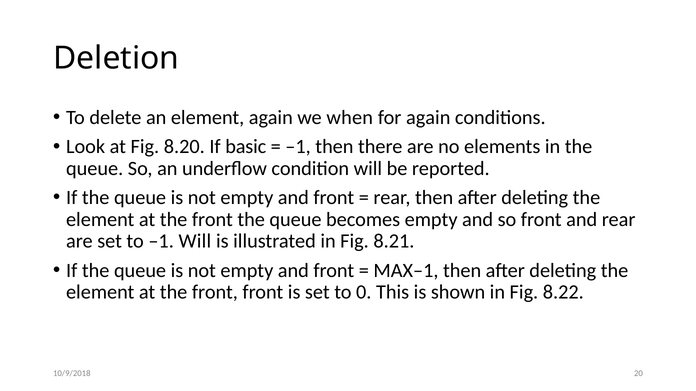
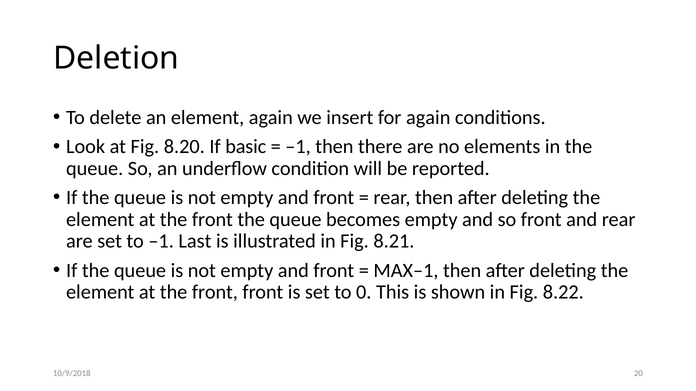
when: when -> insert
–1 Will: Will -> Last
